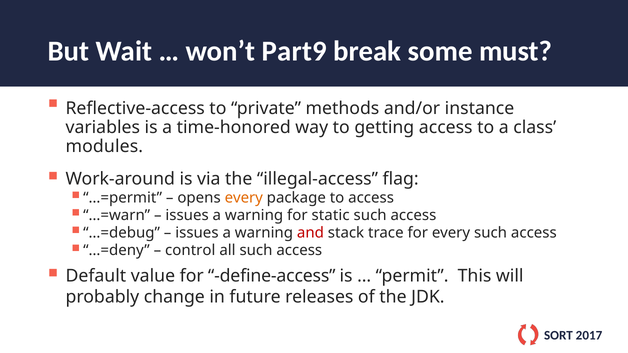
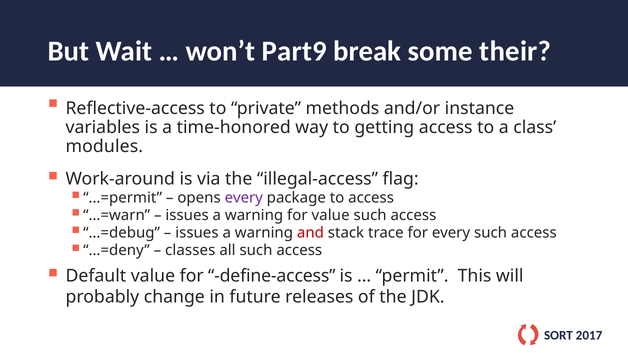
must: must -> their
every at (244, 198) colour: orange -> purple
for static: static -> value
control: control -> classes
